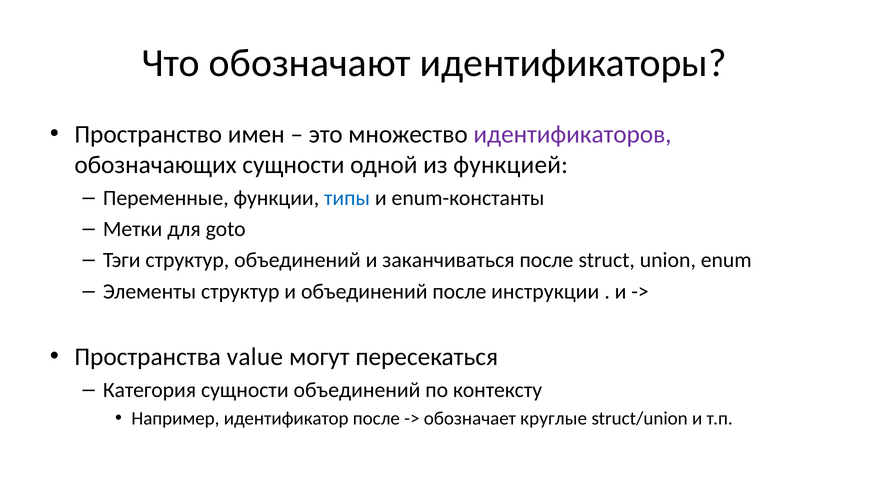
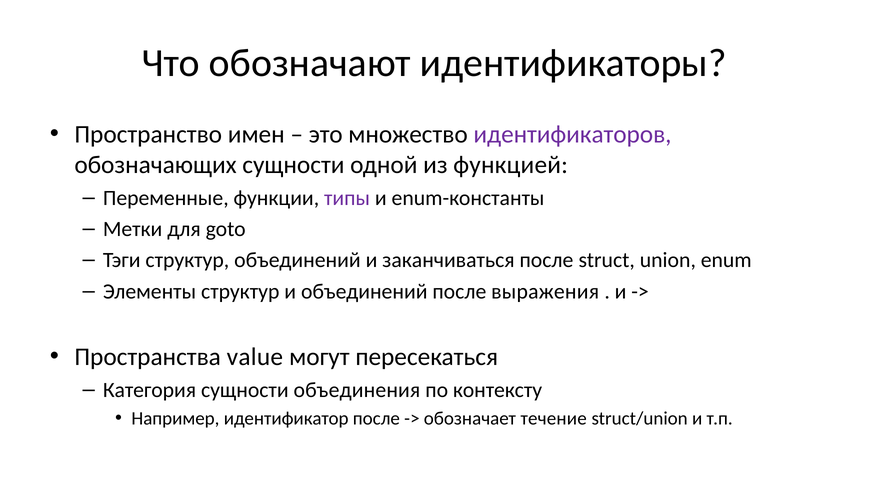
типы colour: blue -> purple
инструкции: инструкции -> выражения
сущности объединений: объединений -> объединения
круглые: круглые -> течение
